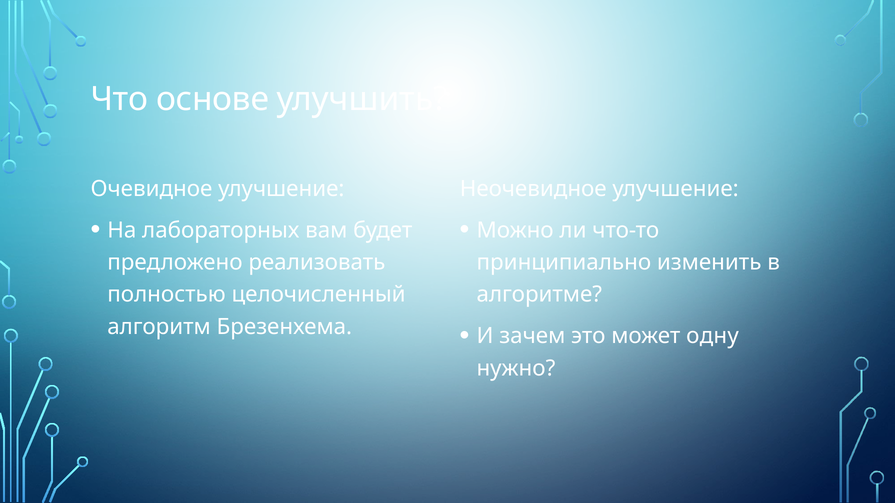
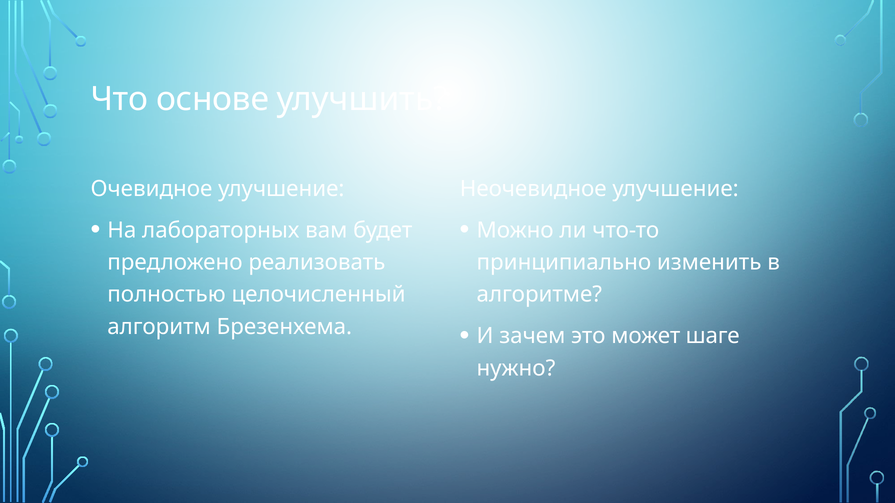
одну: одну -> шаге
